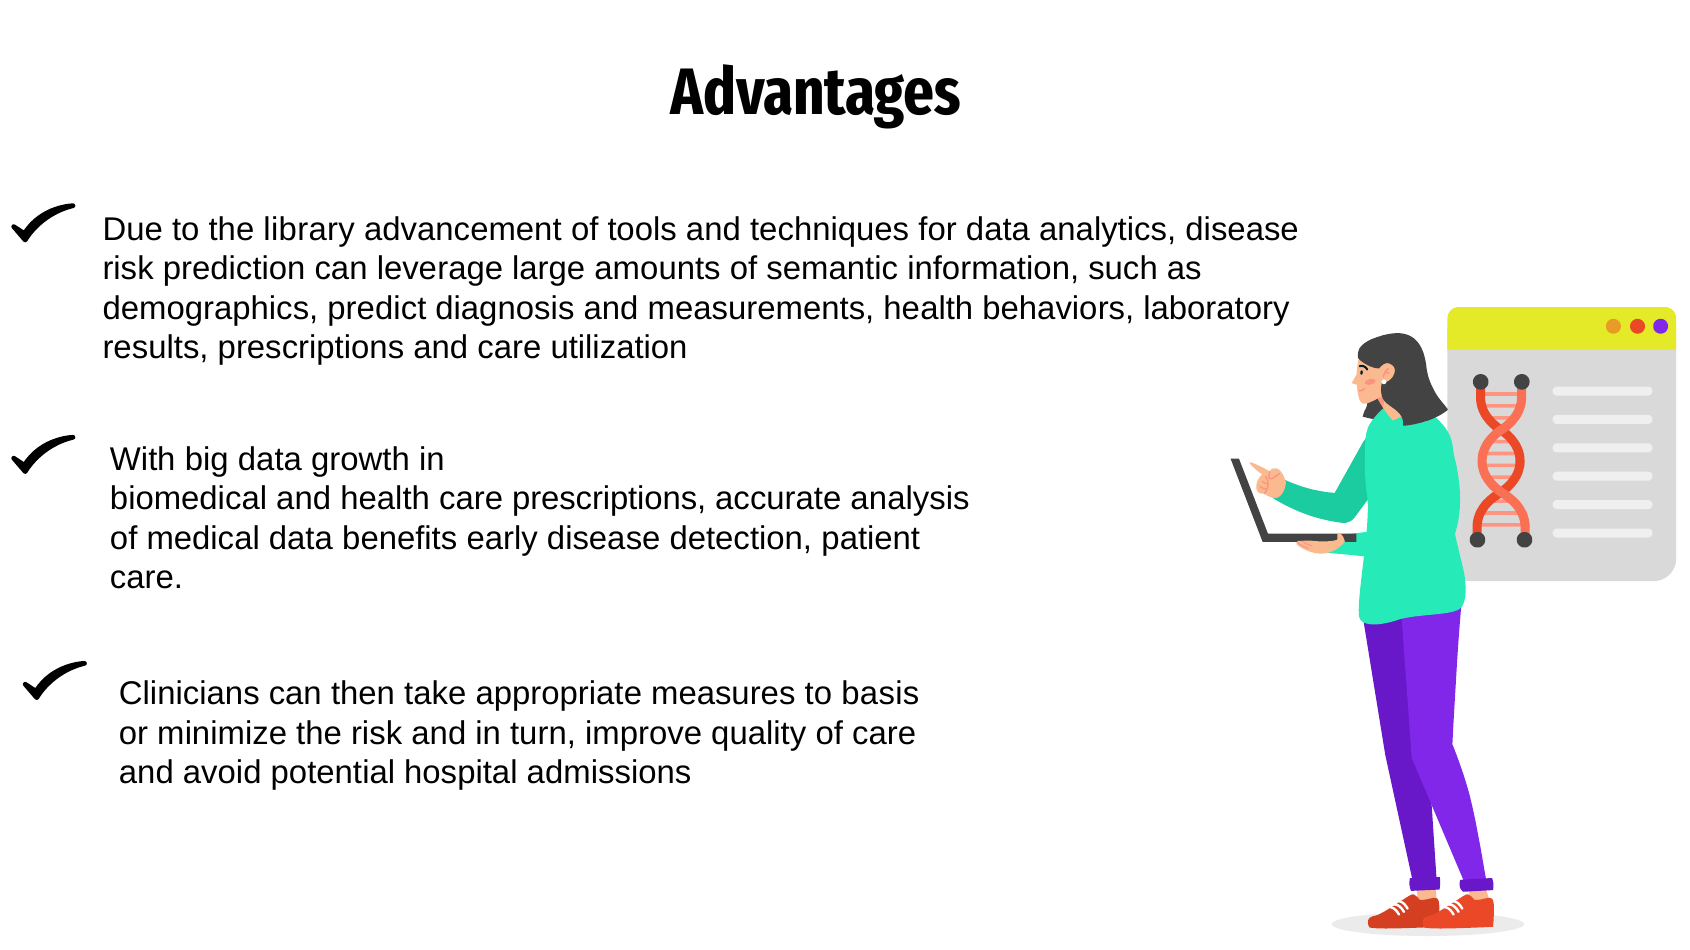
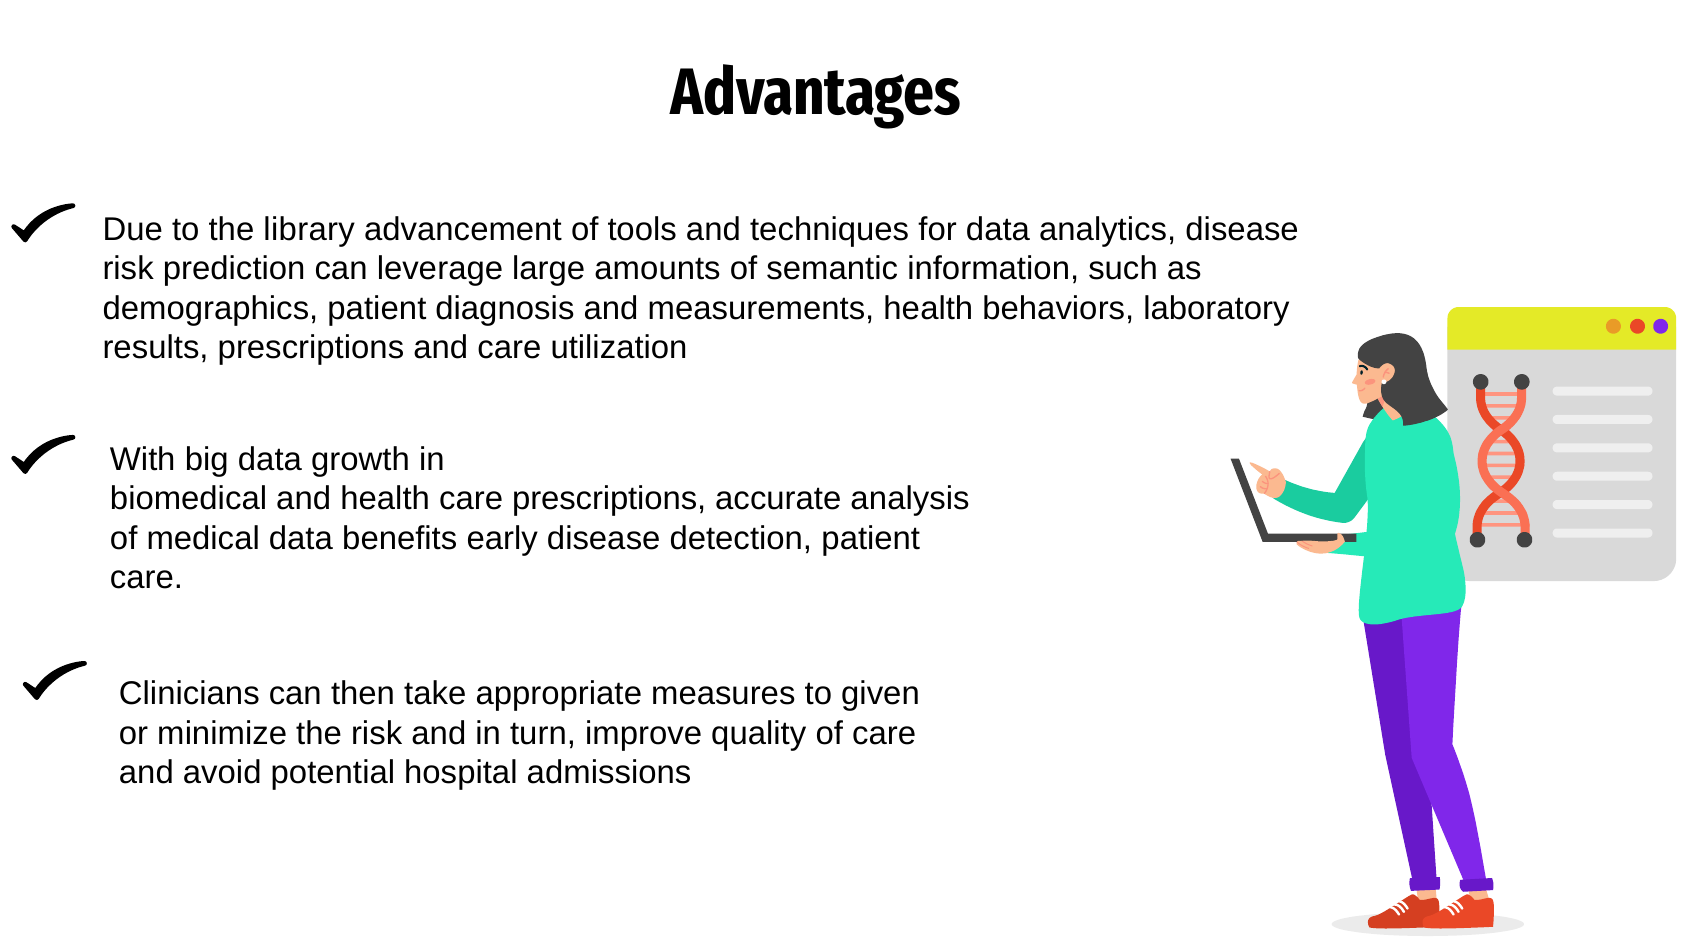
demographics predict: predict -> patient
basis: basis -> given
